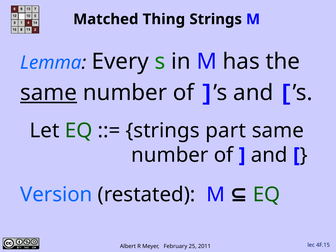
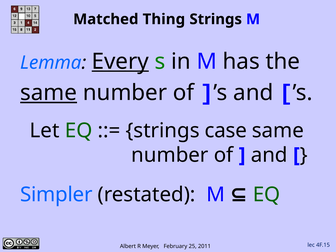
Every underline: none -> present
part: part -> case
Version: Version -> Simpler
